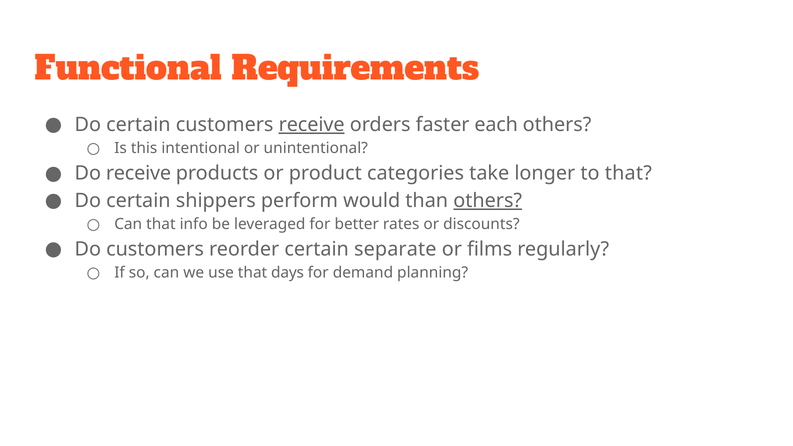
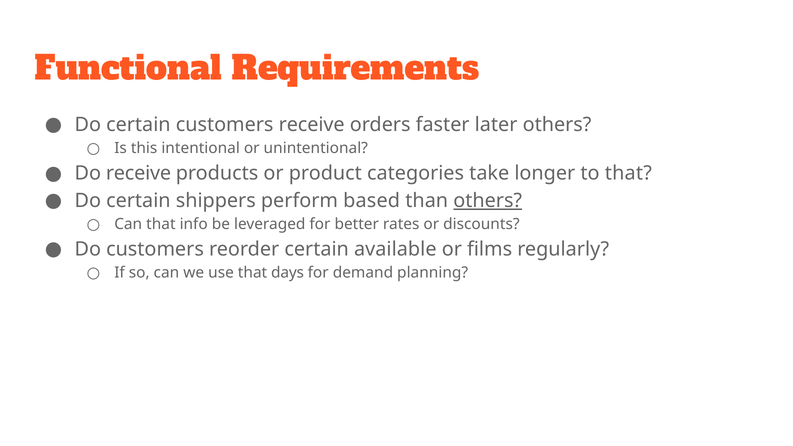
receive at (312, 125) underline: present -> none
each: each -> later
would: would -> based
separate: separate -> available
